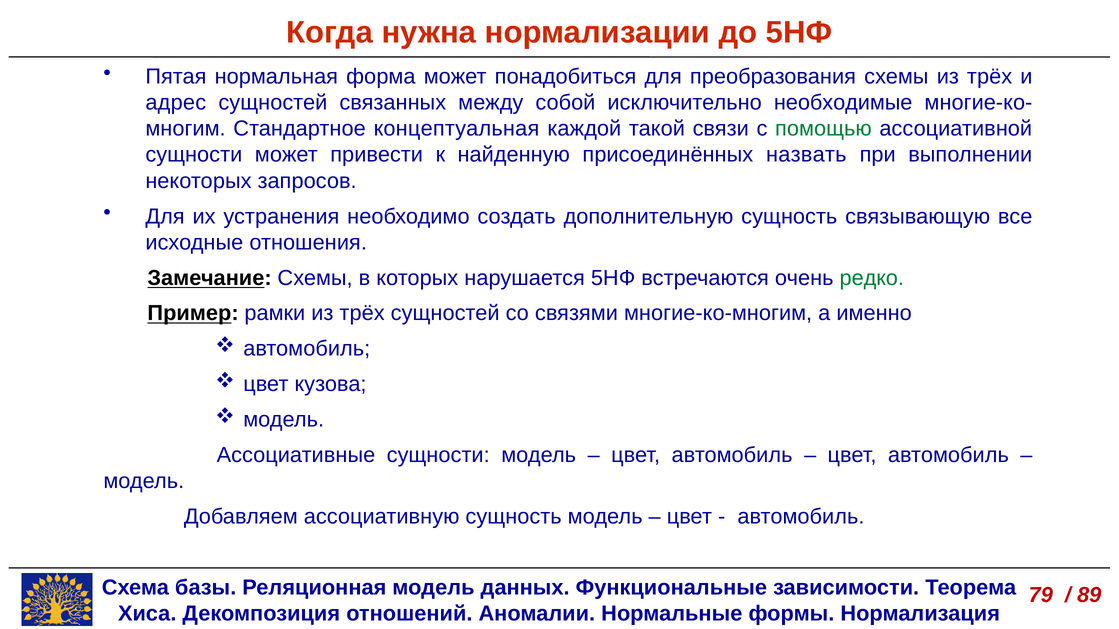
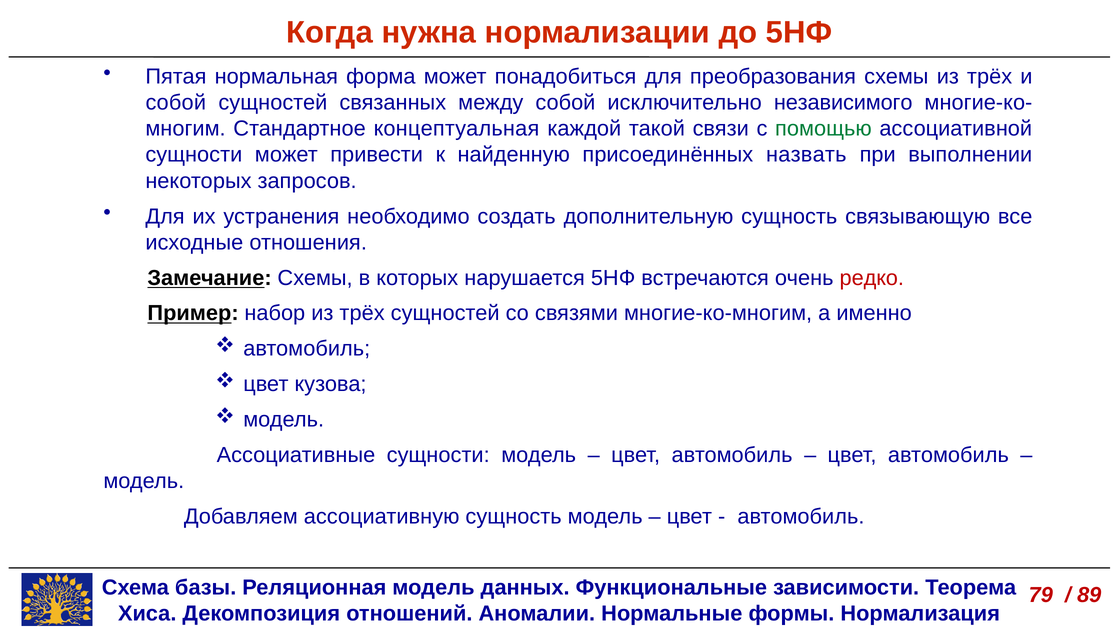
адрес at (176, 103): адрес -> собой
необходимые: необходимые -> независимого
редко colour: green -> red
рамки: рамки -> набор
